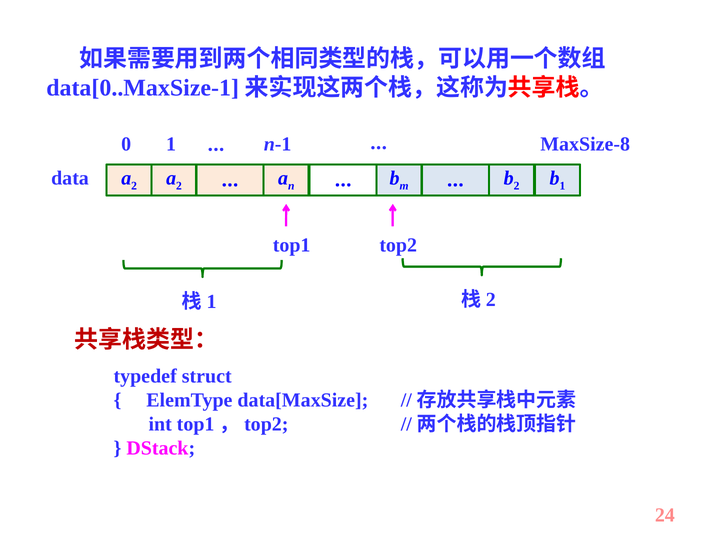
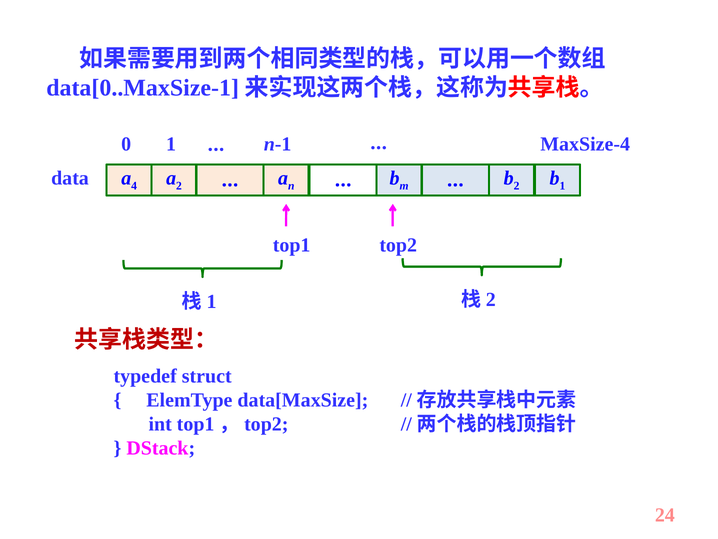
MaxSize-8: MaxSize-8 -> MaxSize-4
2 at (134, 186): 2 -> 4
